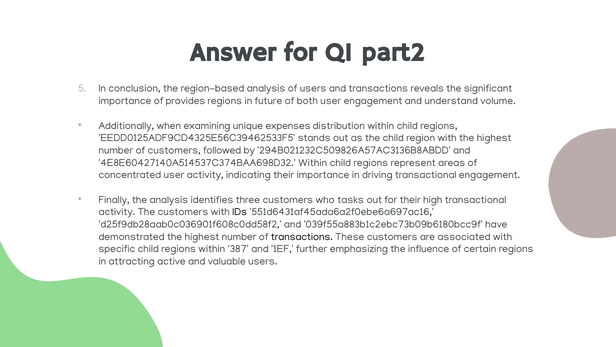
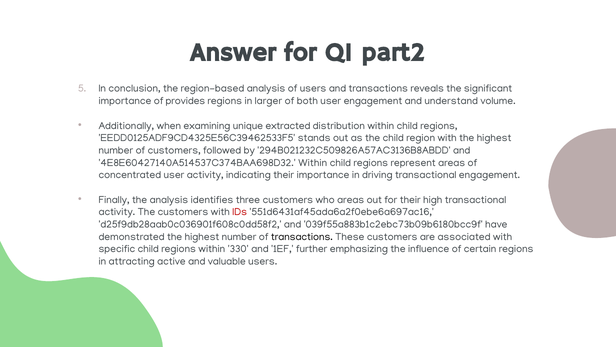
future: future -> larger
expenses: expenses -> extracted
who tasks: tasks -> areas
IDs colour: black -> red
387: 387 -> 330
